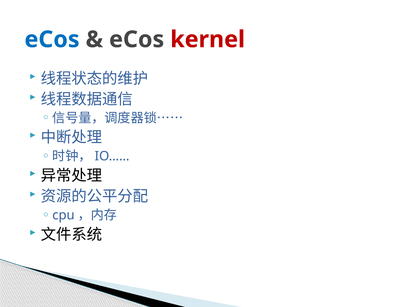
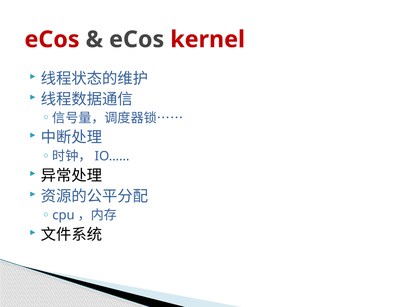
eCos at (52, 39) colour: blue -> red
